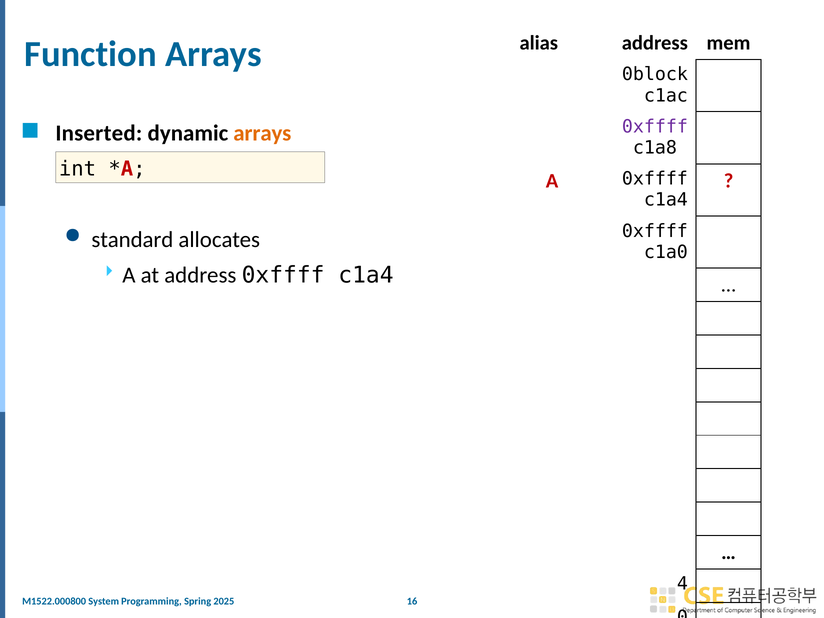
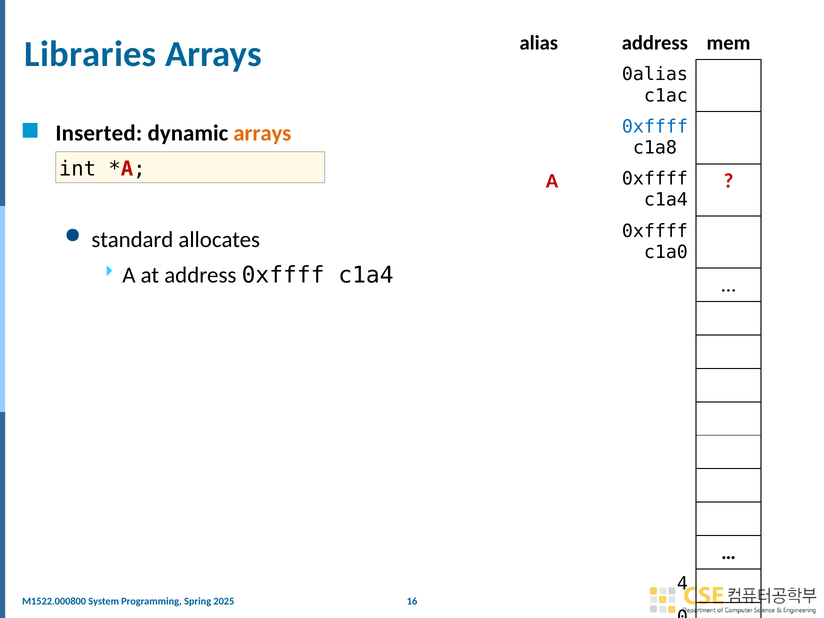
Function: Function -> Libraries
0block: 0block -> 0alias
0xffff at (655, 127) colour: purple -> blue
